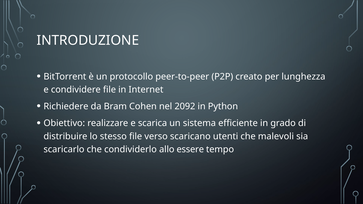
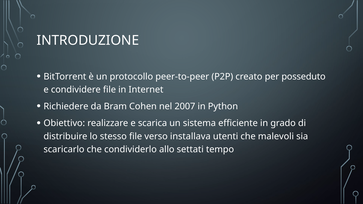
lunghezza: lunghezza -> posseduto
2092: 2092 -> 2007
scaricano: scaricano -> installava
essere: essere -> settati
